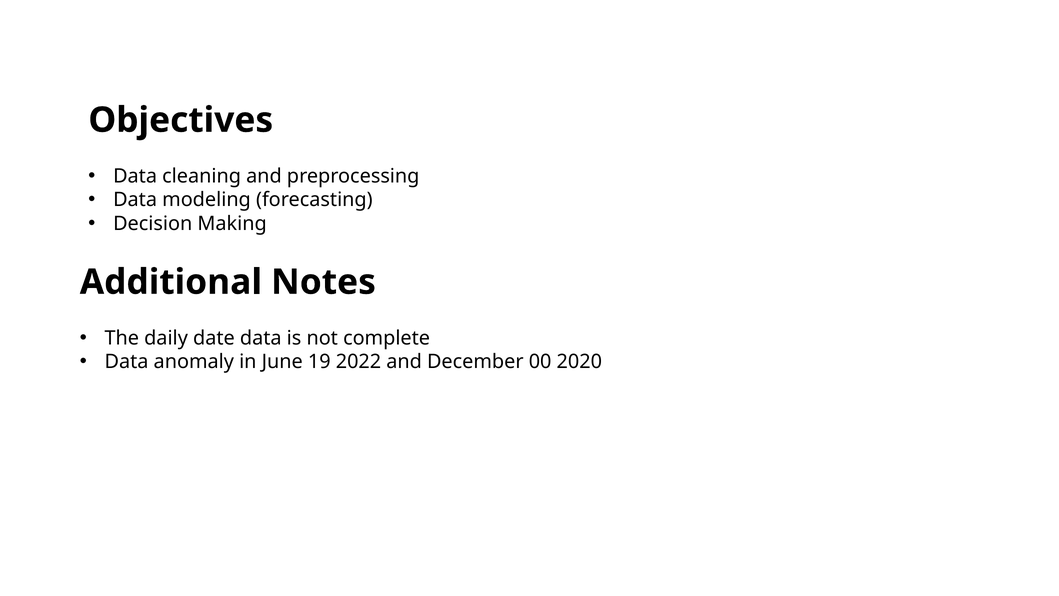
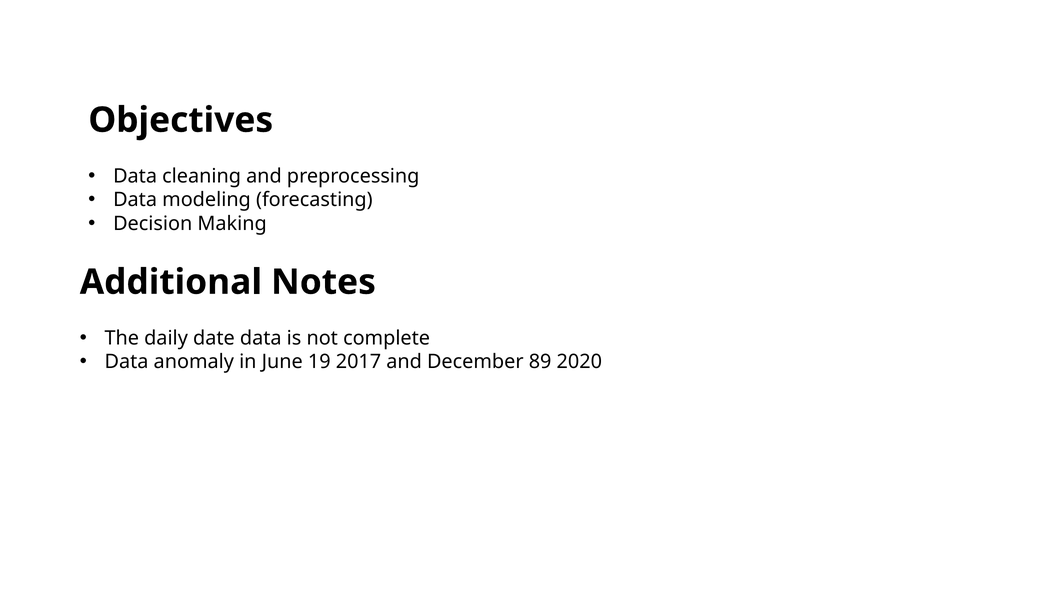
2022: 2022 -> 2017
00: 00 -> 89
